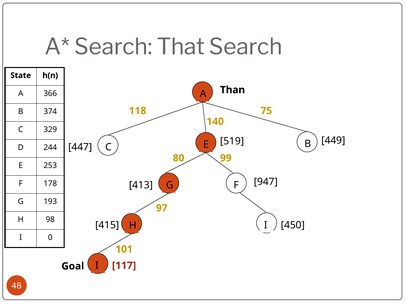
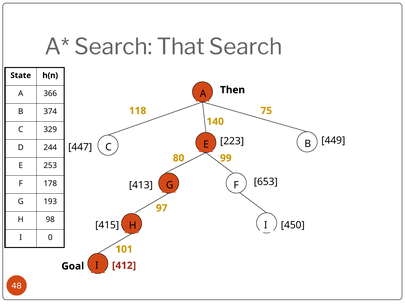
Than: Than -> Then
519: 519 -> 223
947: 947 -> 653
117: 117 -> 412
